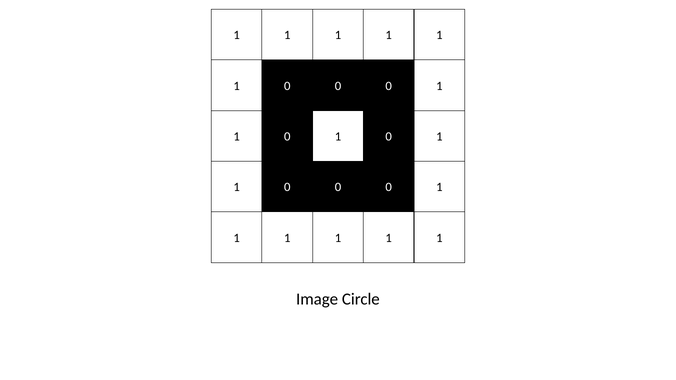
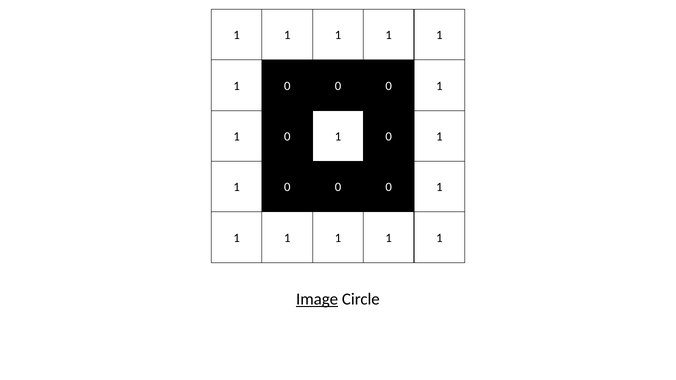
Image underline: none -> present
